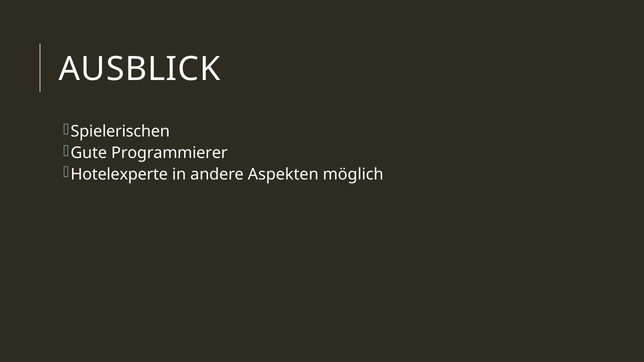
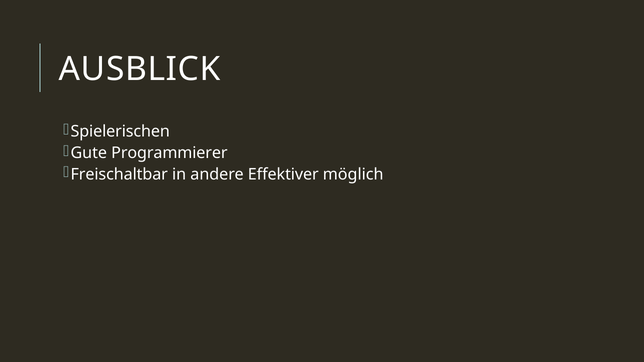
Hotelexperte: Hotelexperte -> Freischaltbar
Aspekten: Aspekten -> Effektiver
